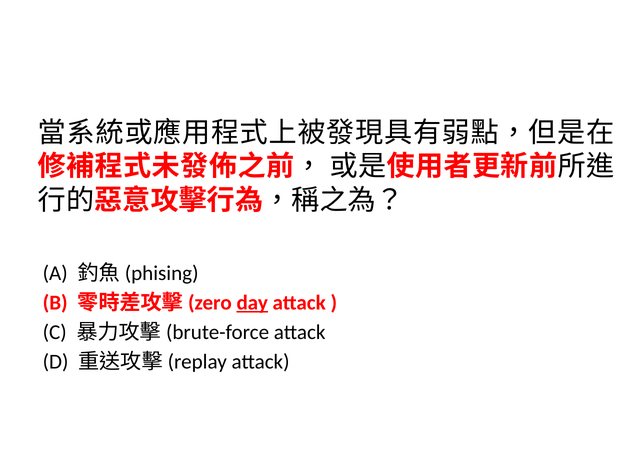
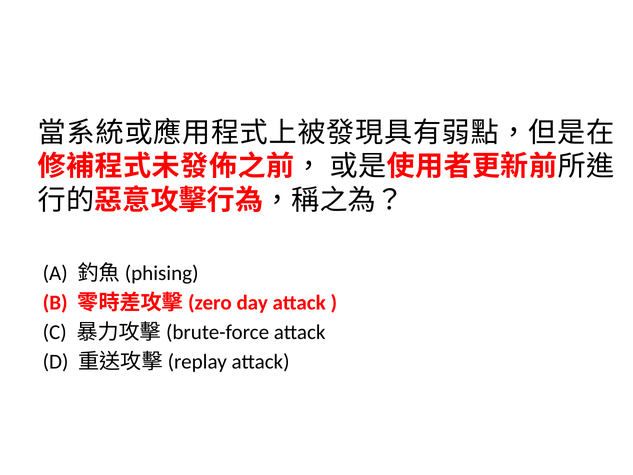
day underline: present -> none
